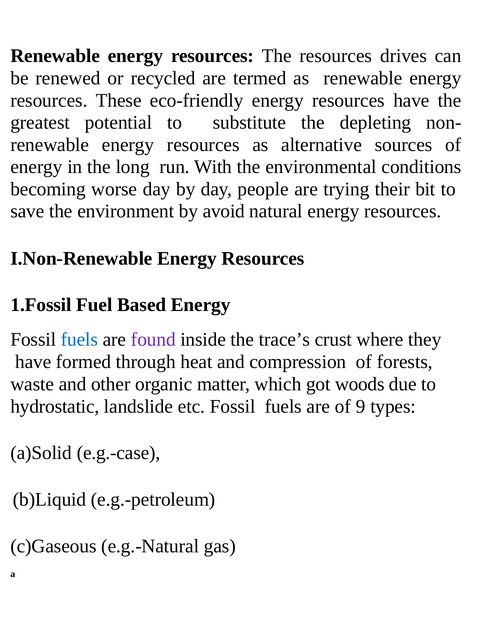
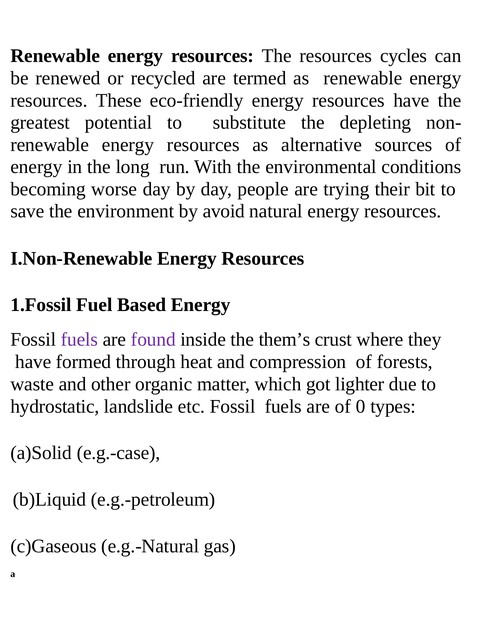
drives: drives -> cycles
fuels at (80, 339) colour: blue -> purple
trace’s: trace’s -> them’s
woods: woods -> lighter
9: 9 -> 0
